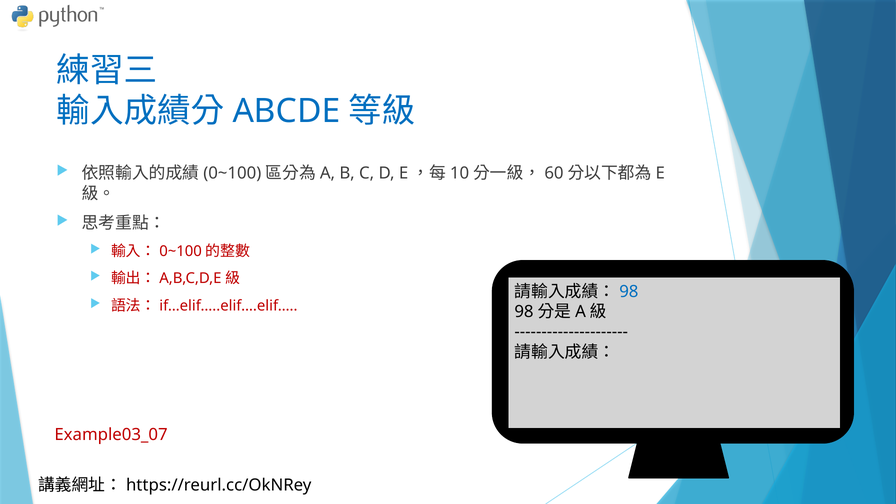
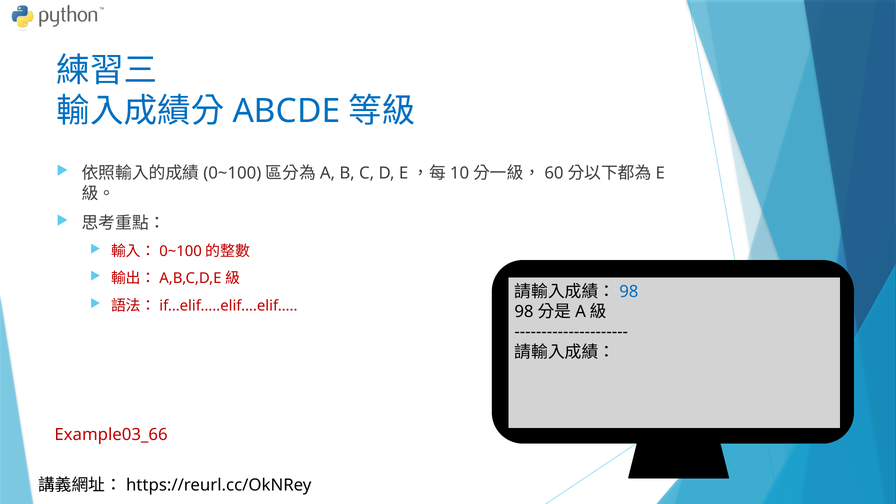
Example03_07: Example03_07 -> Example03_66
